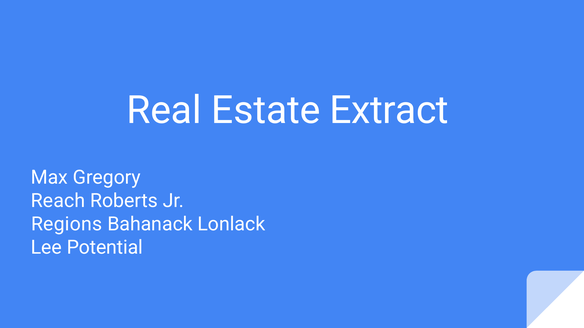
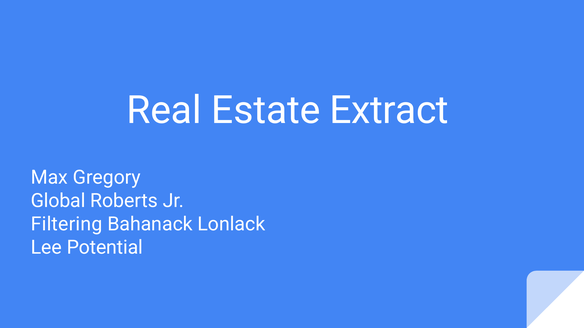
Reach: Reach -> Global
Regions: Regions -> Filtering
